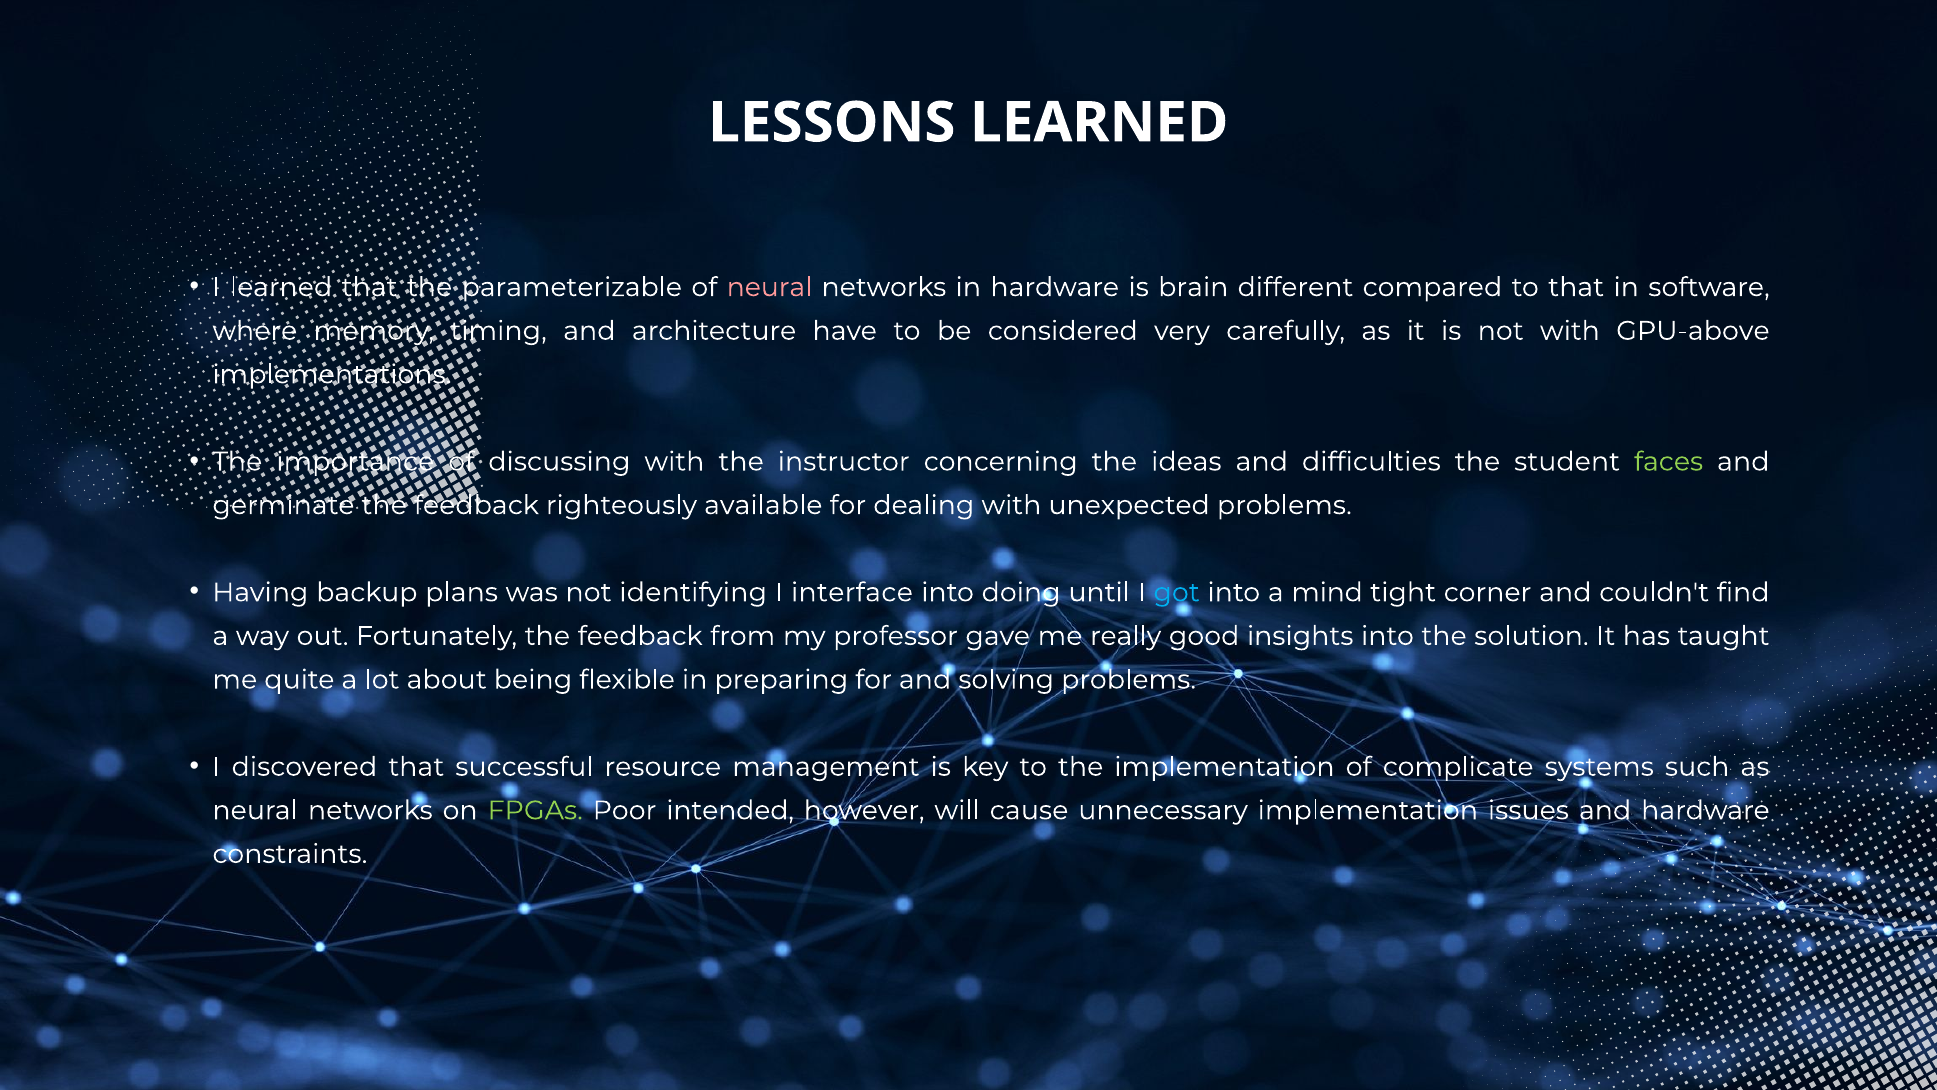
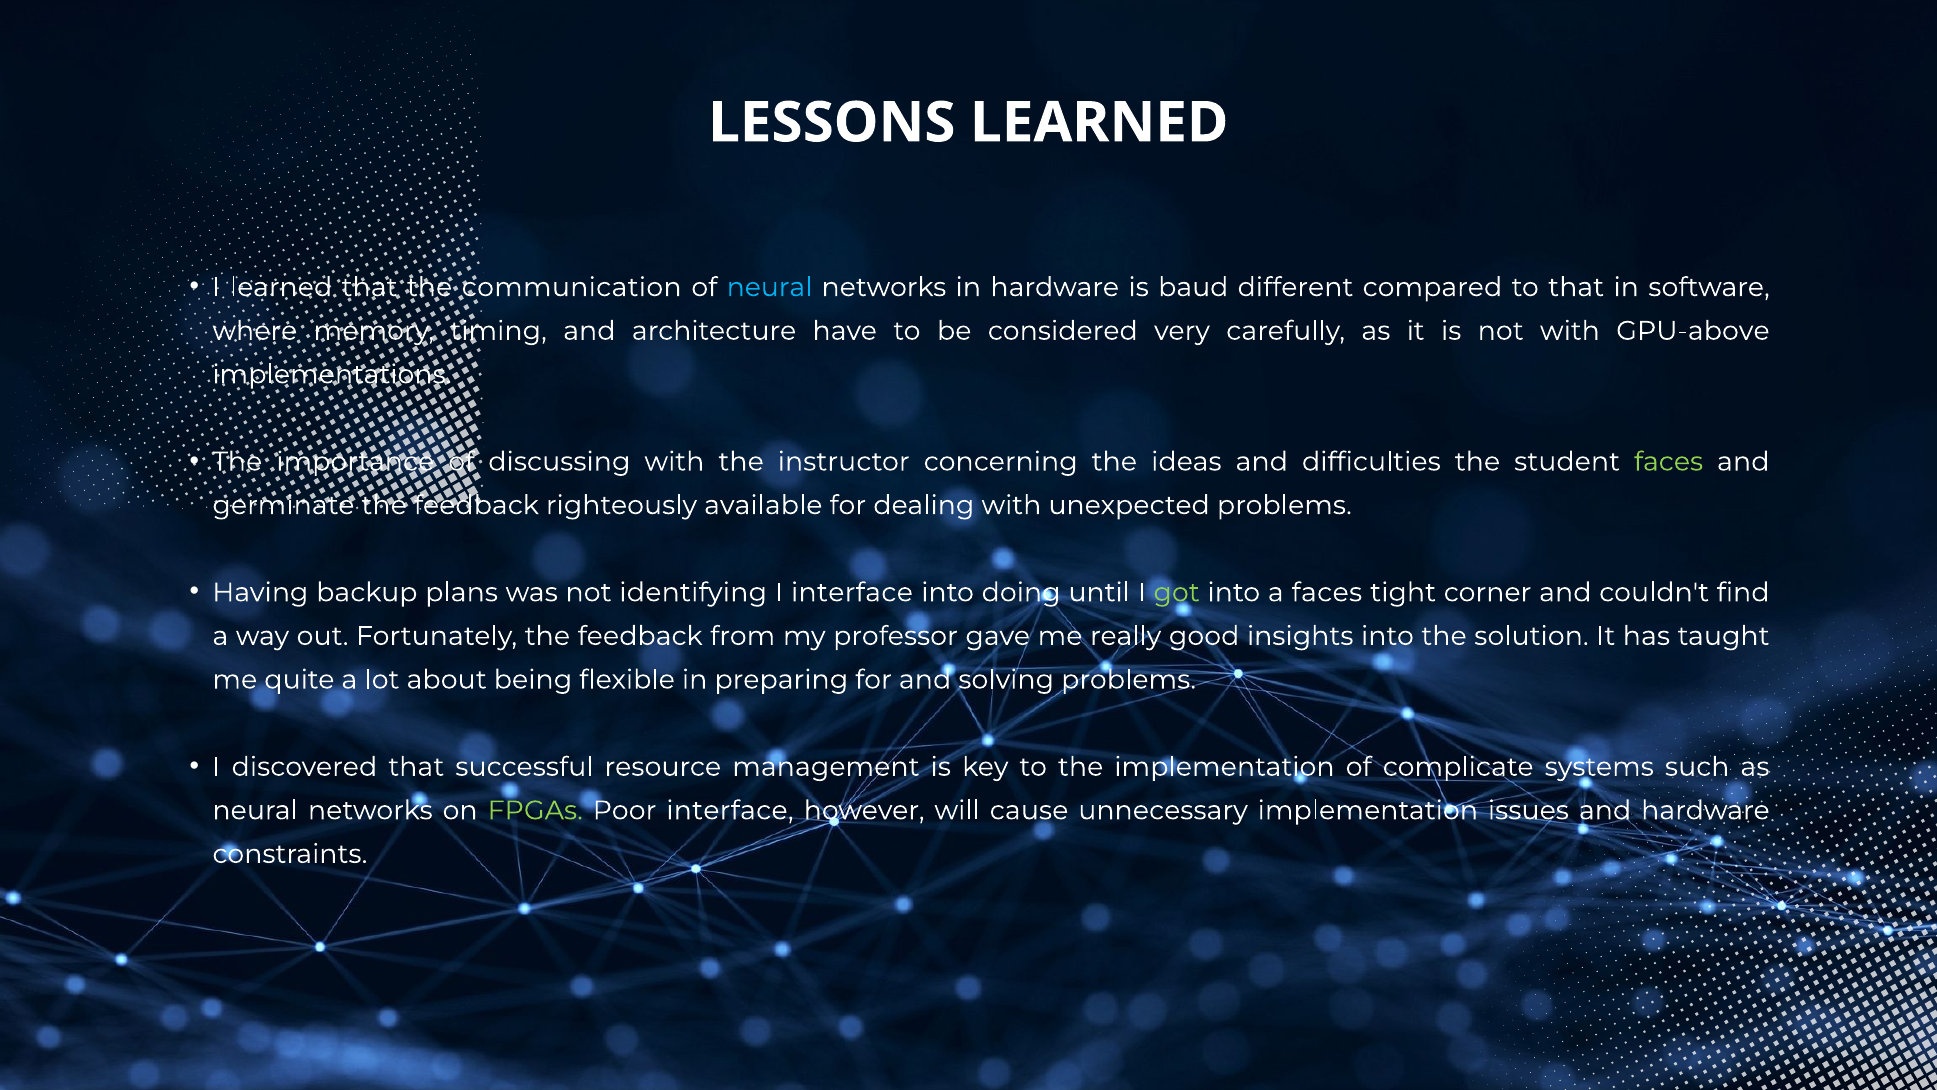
parameterizable: parameterizable -> communication
neural at (769, 287) colour: pink -> light blue
brain: brain -> baud
got colour: light blue -> light green
a mind: mind -> faces
Poor intended: intended -> interface
